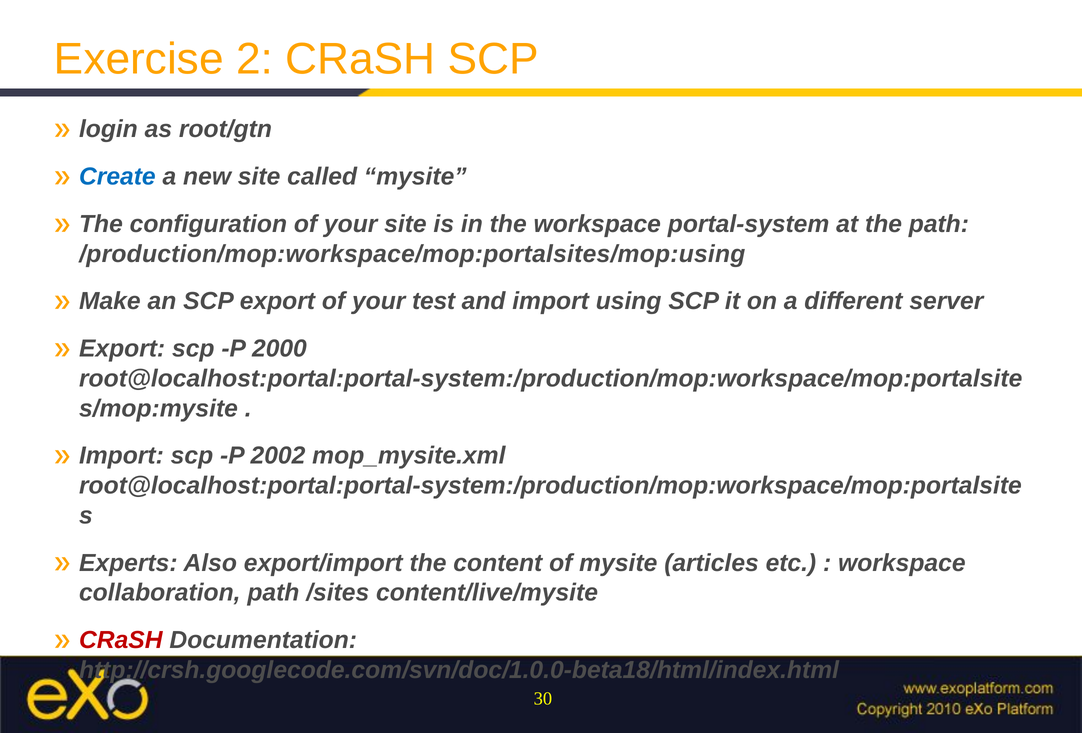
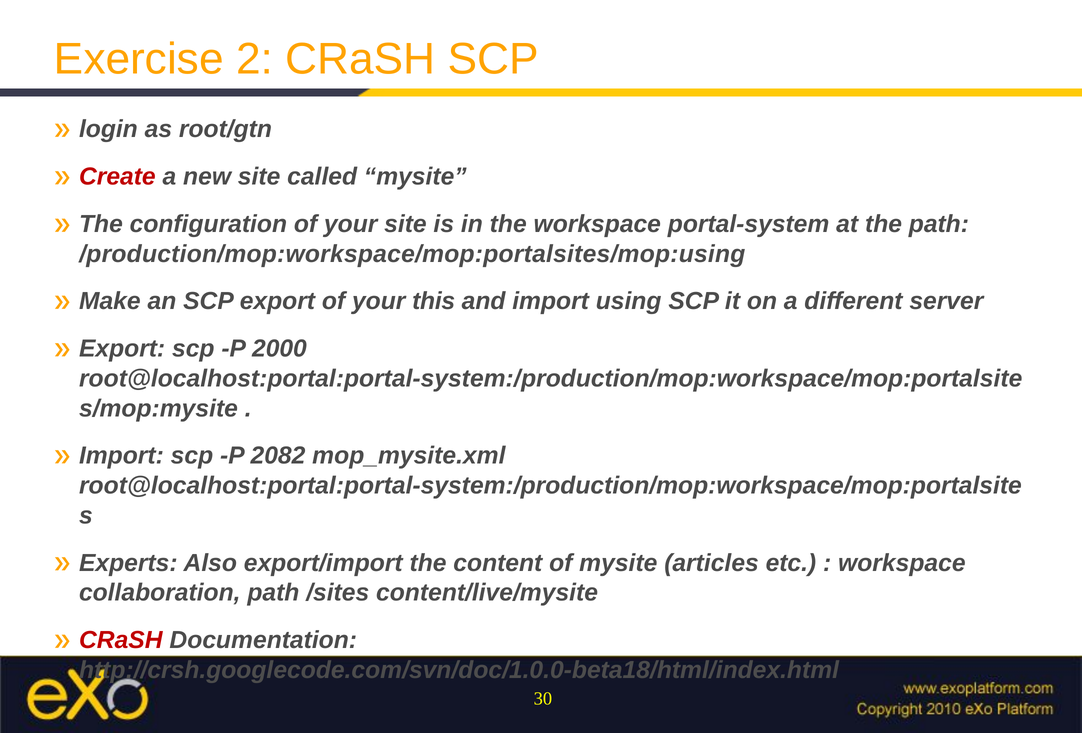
Create colour: blue -> red
test: test -> this
2002: 2002 -> 2082
